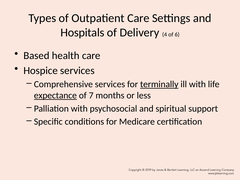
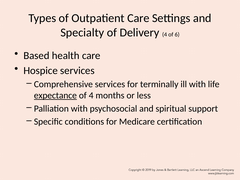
Hospitals: Hospitals -> Specialty
terminally underline: present -> none
of 7: 7 -> 4
